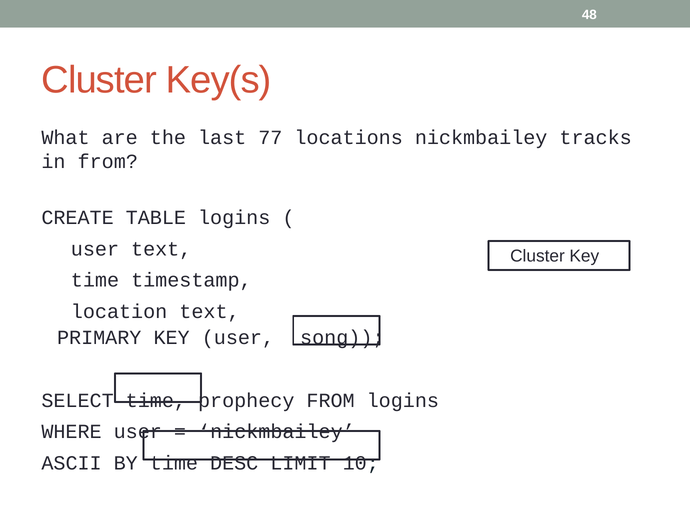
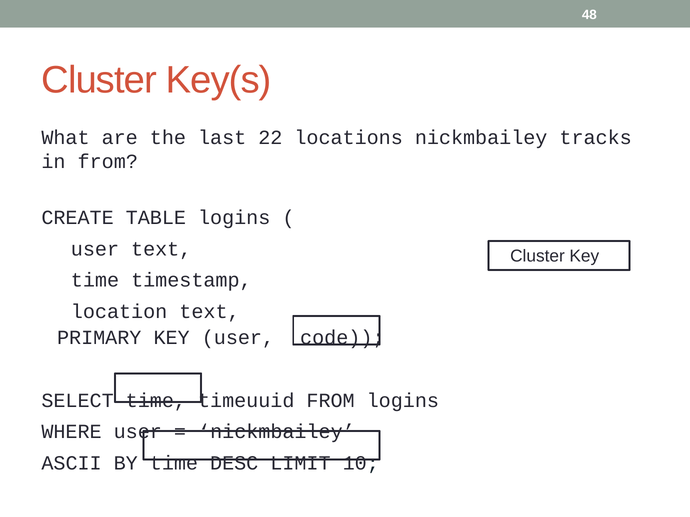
77: 77 -> 22
song: song -> code
prophecy: prophecy -> timeuuid
